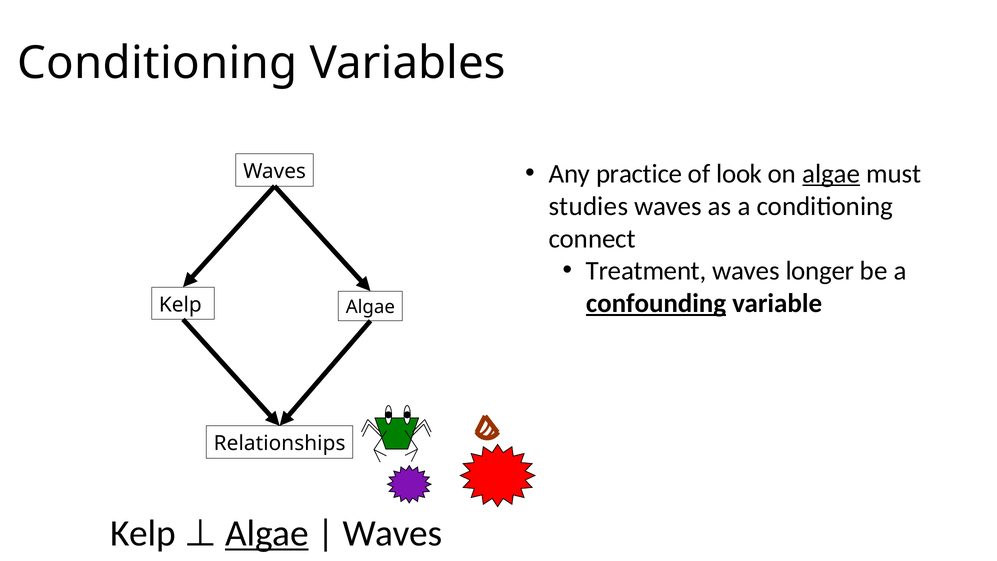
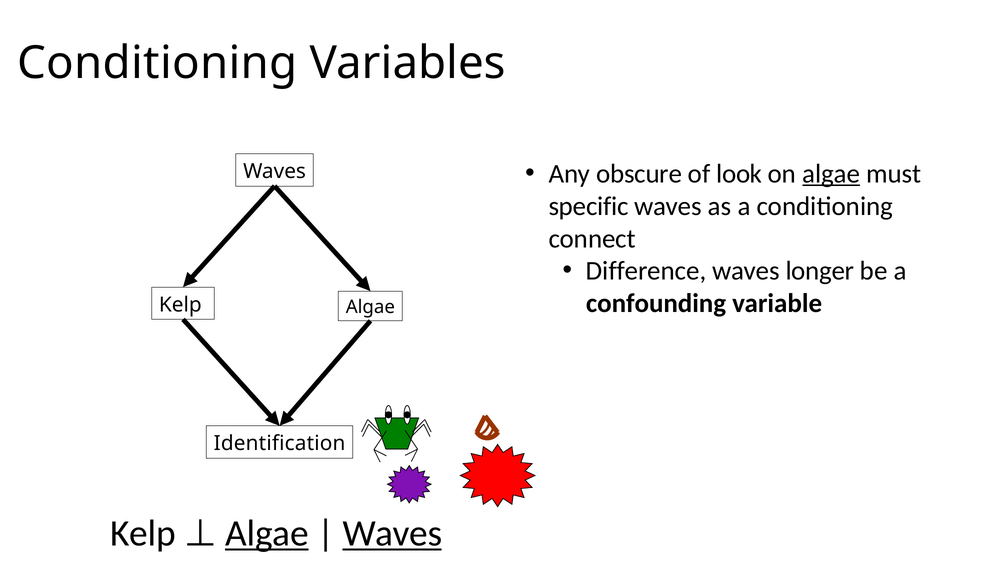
practice: practice -> obscure
studies: studies -> specific
Treatment: Treatment -> Difference
confounding underline: present -> none
Relationships: Relationships -> Identification
Waves at (392, 533) underline: none -> present
